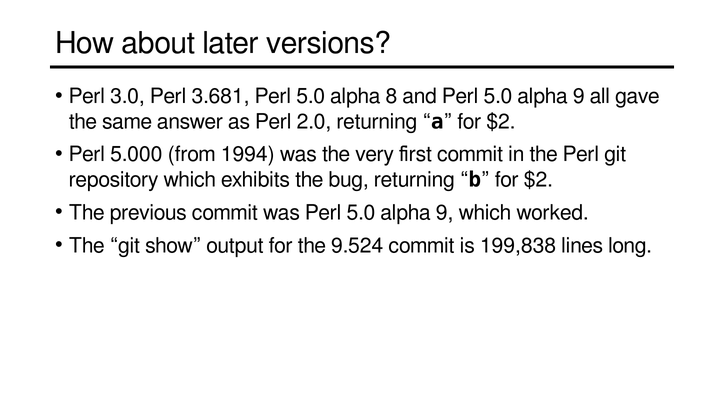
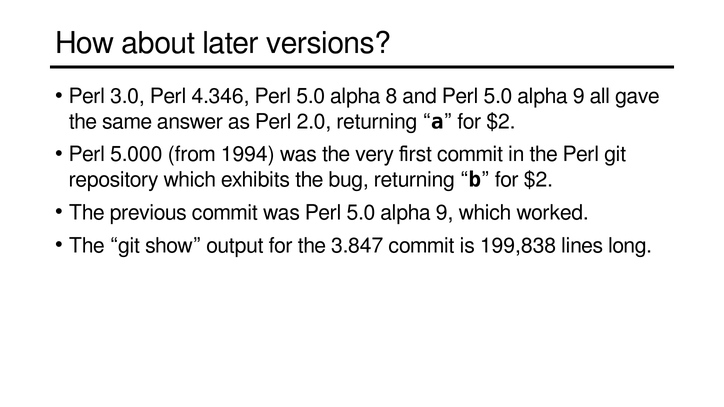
3.681: 3.681 -> 4.346
9.524: 9.524 -> 3.847
